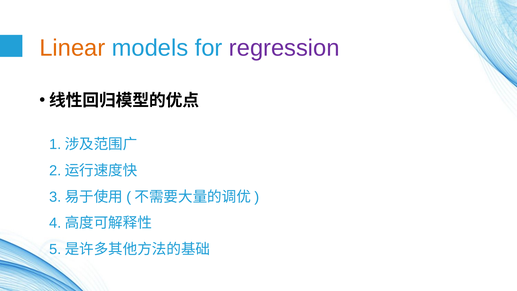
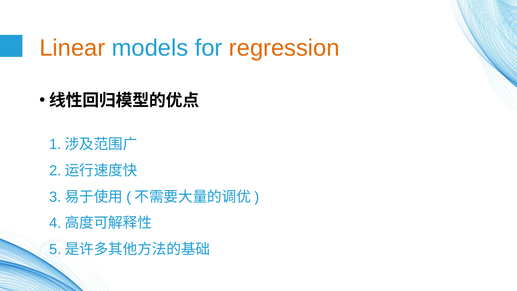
regression colour: purple -> orange
